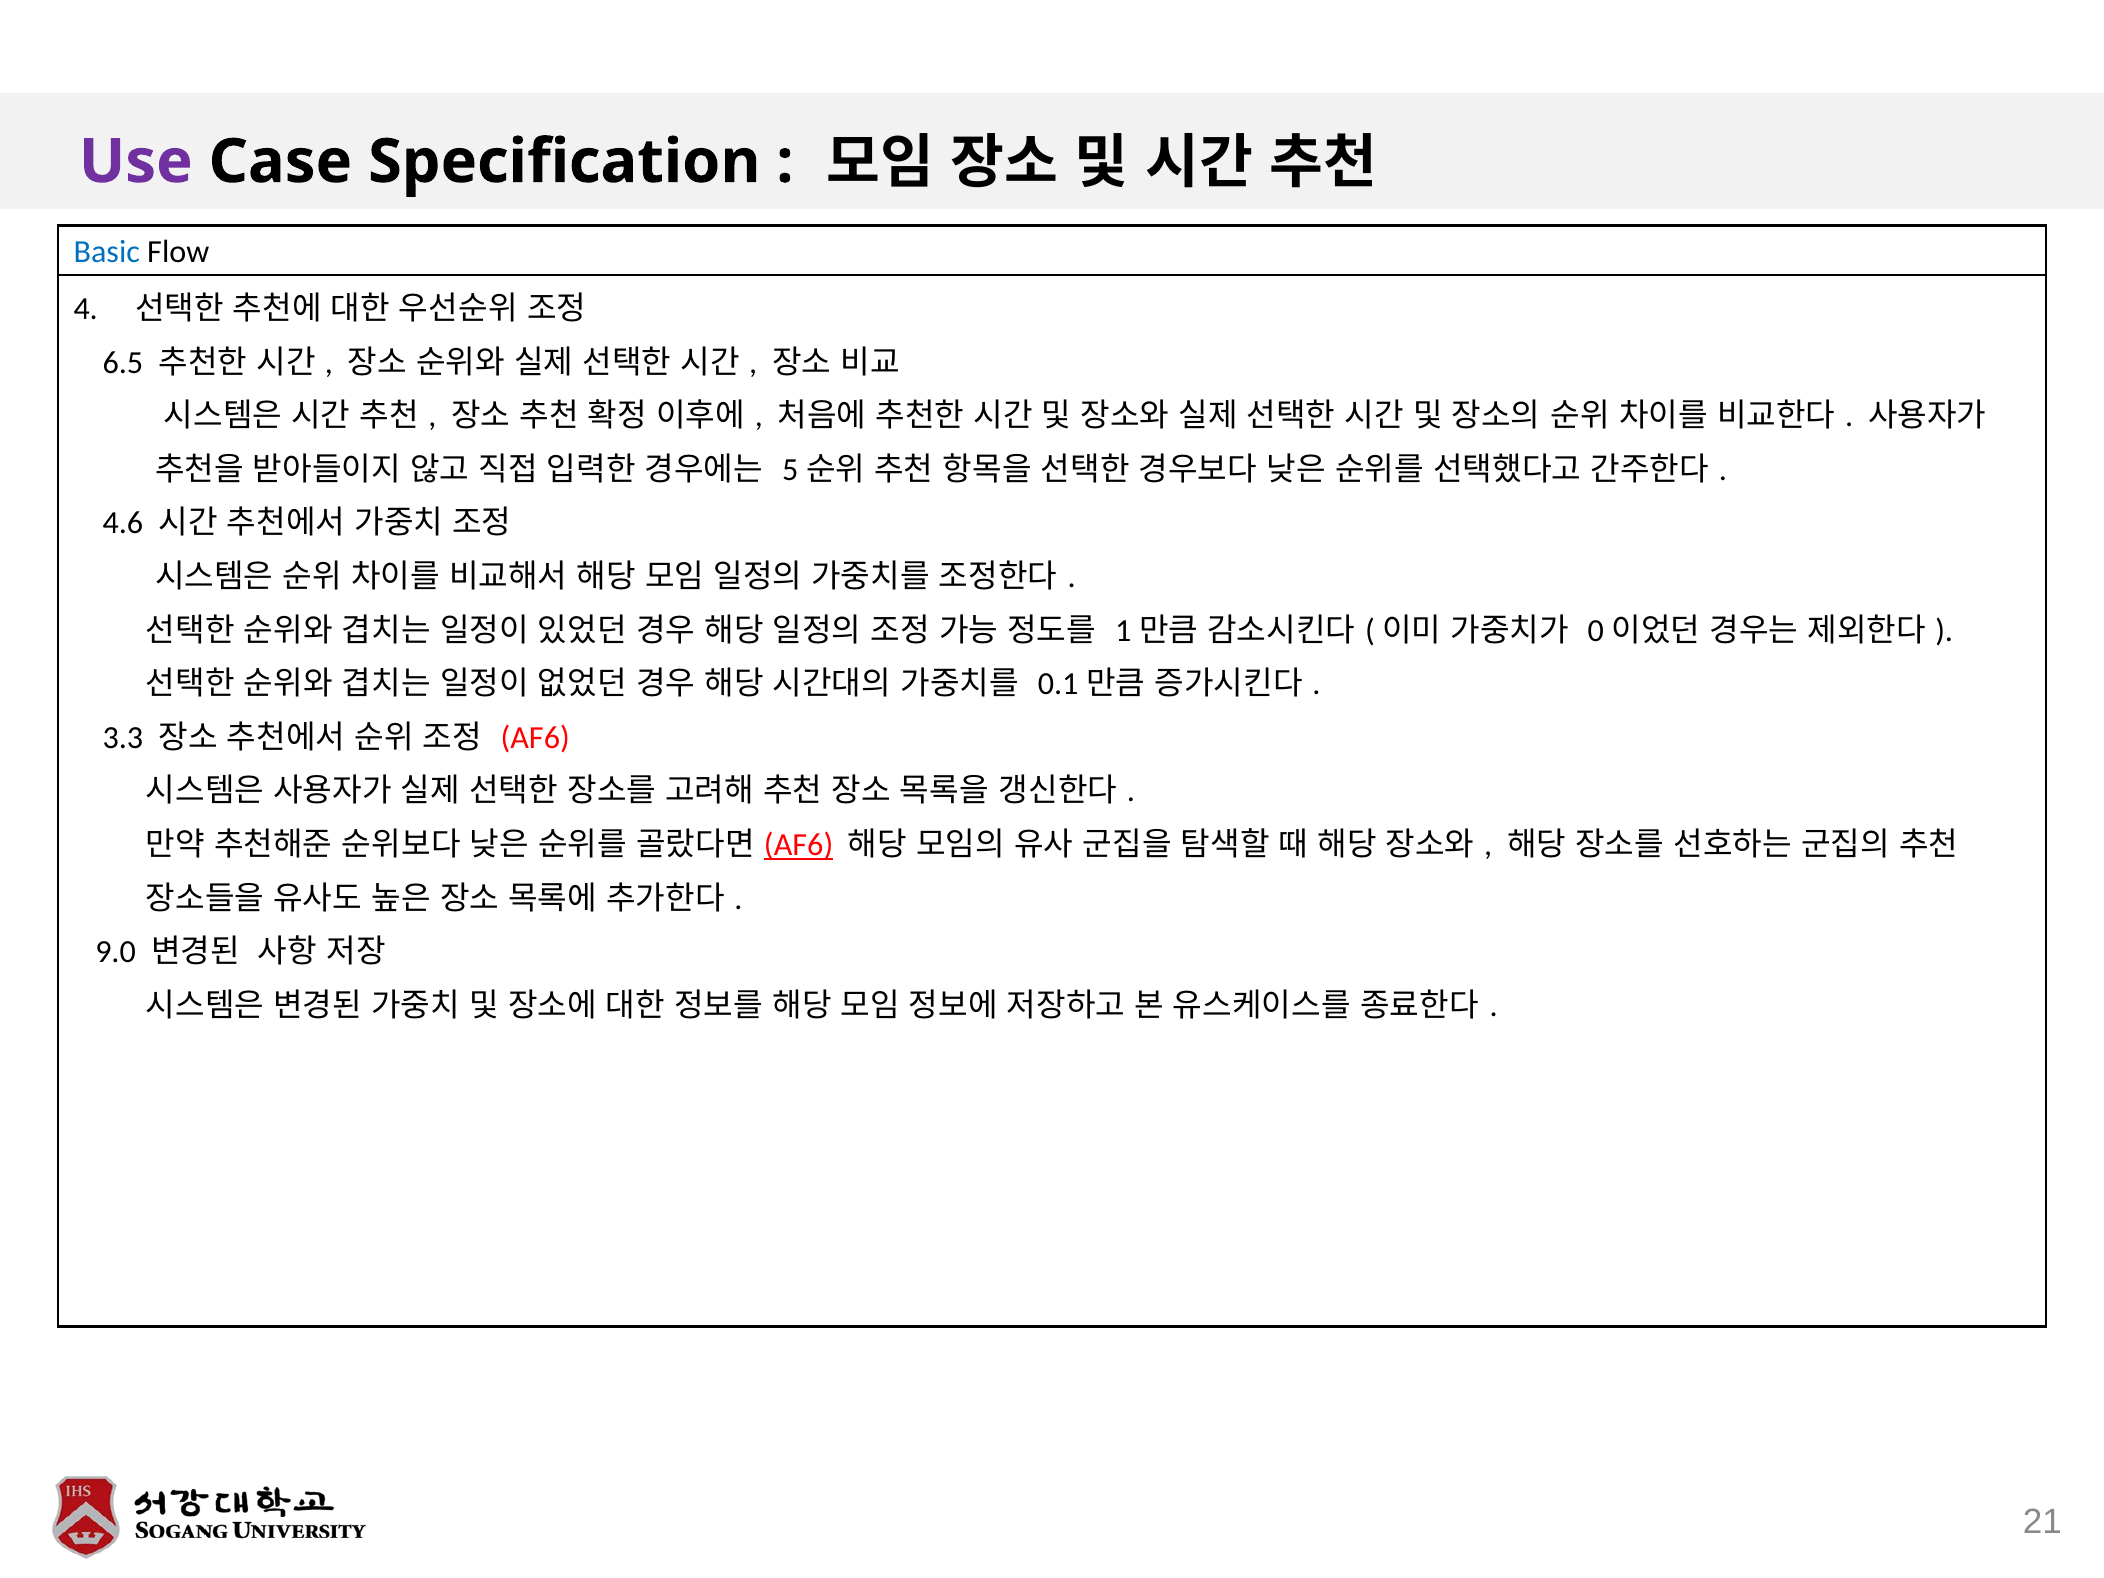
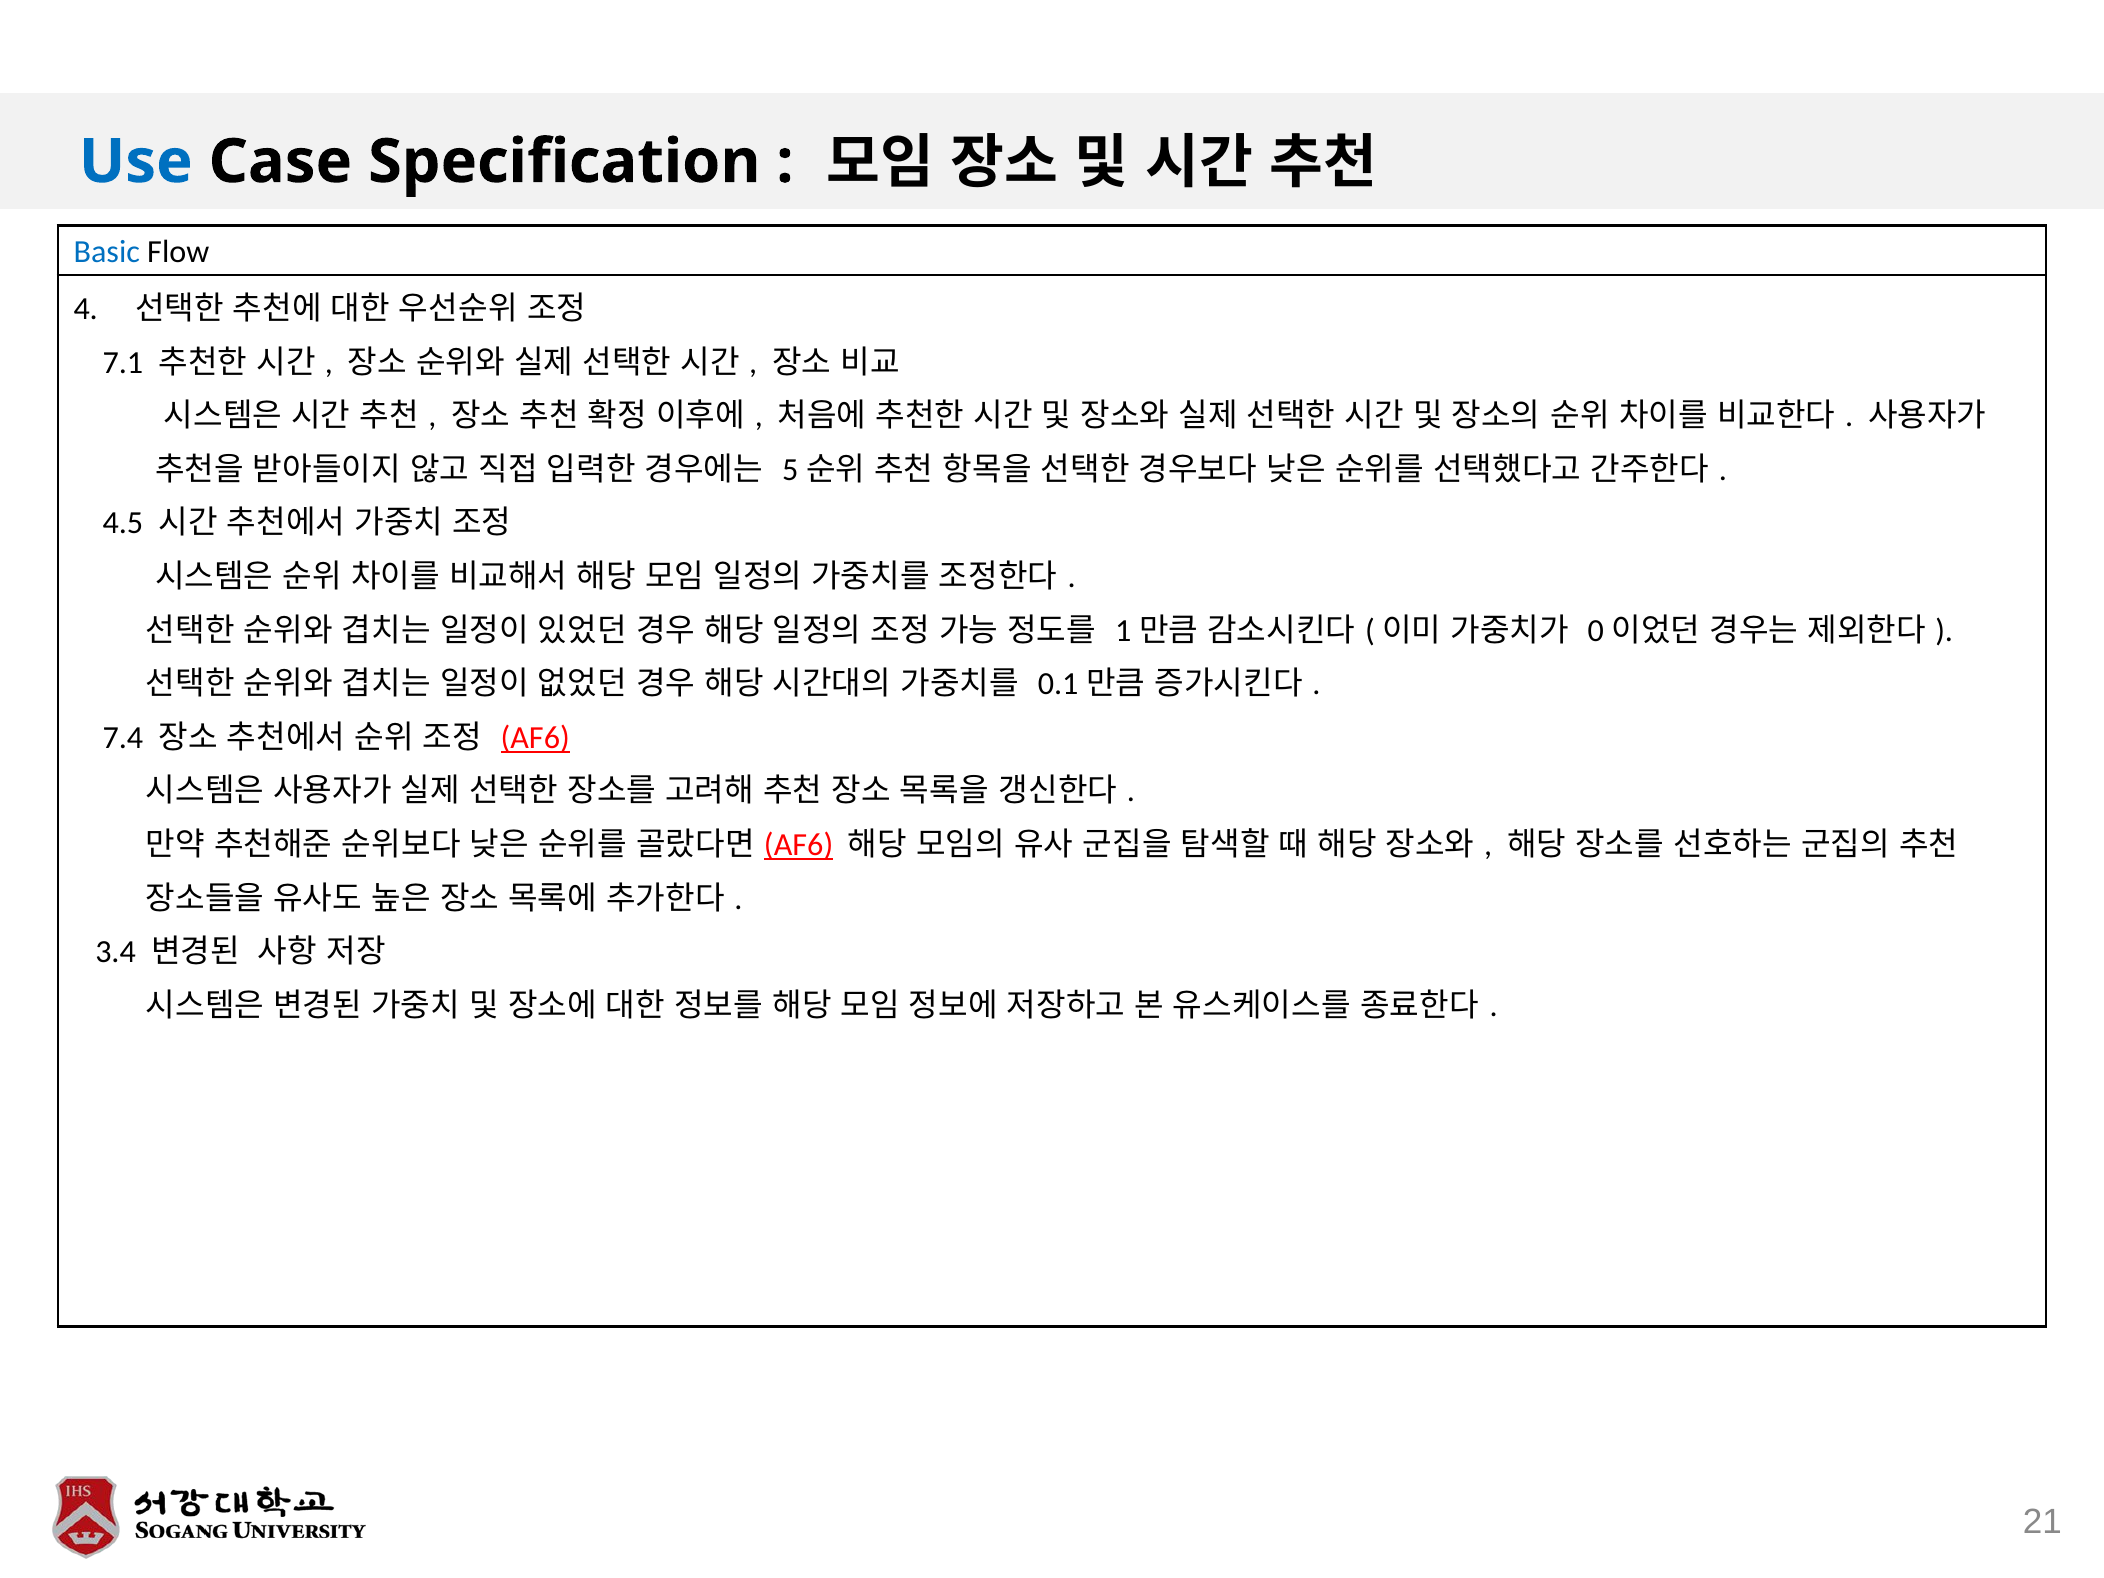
Use colour: purple -> blue
6.5: 6.5 -> 7.1
4.6: 4.6 -> 4.5
3.3: 3.3 -> 7.4
AF6 at (535, 738) underline: none -> present
9.0: 9.0 -> 3.4
